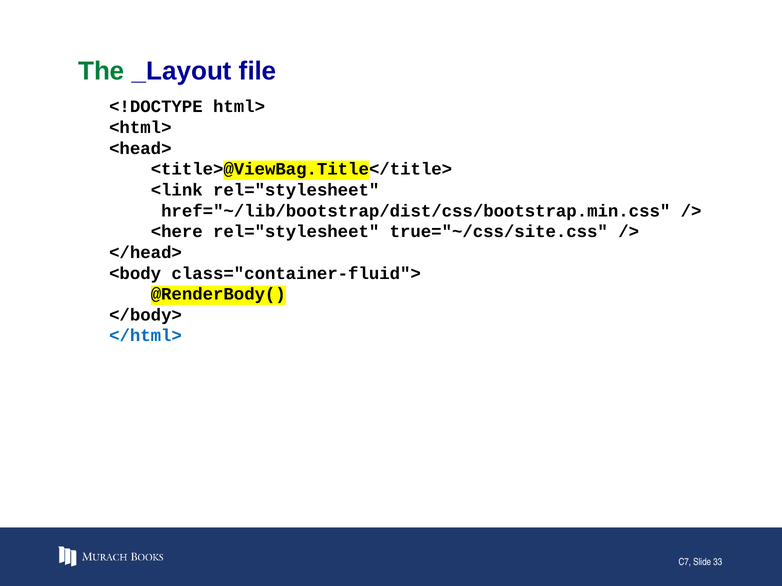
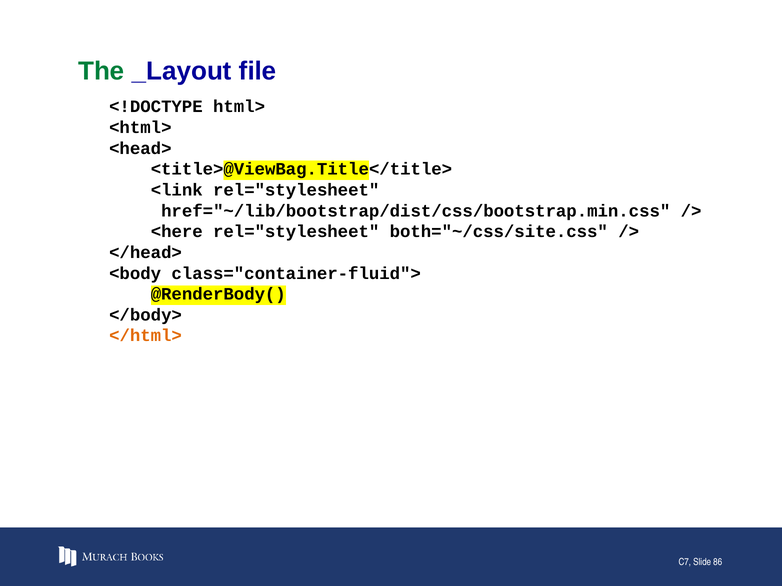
true="~/css/site.css: true="~/css/site.css -> both="~/css/site.css
</html> colour: blue -> orange
33: 33 -> 86
